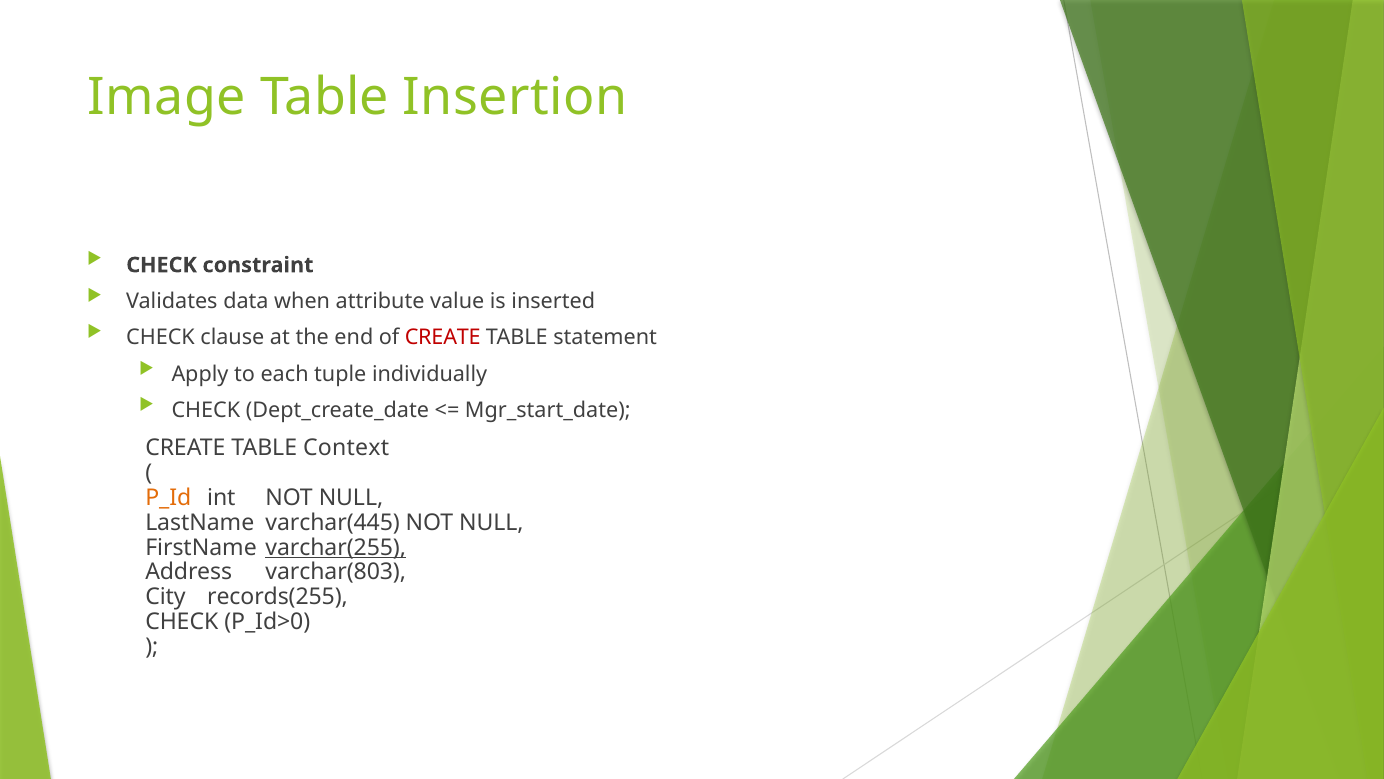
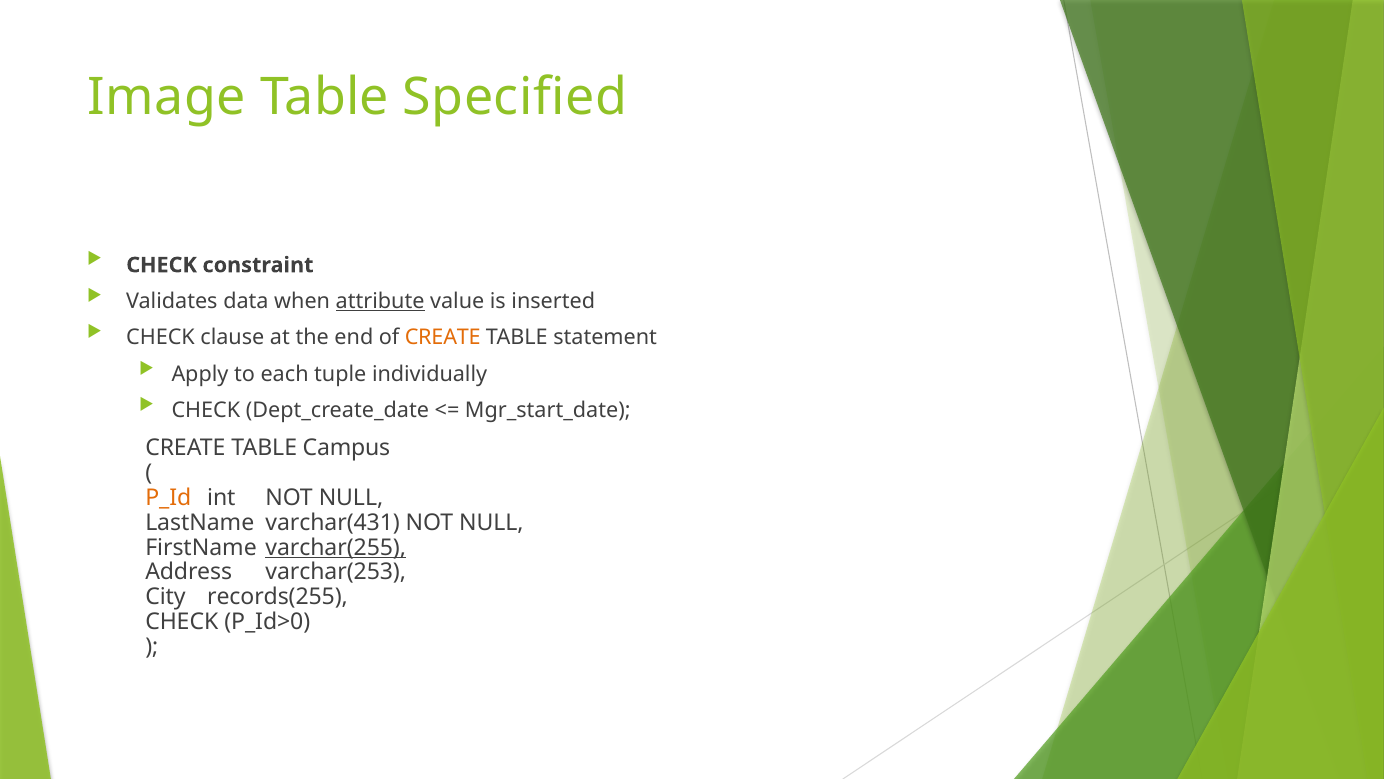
Insertion: Insertion -> Specified
attribute underline: none -> present
CREATE at (443, 338) colour: red -> orange
Context: Context -> Campus
varchar(445: varchar(445 -> varchar(431
varchar(803: varchar(803 -> varchar(253
